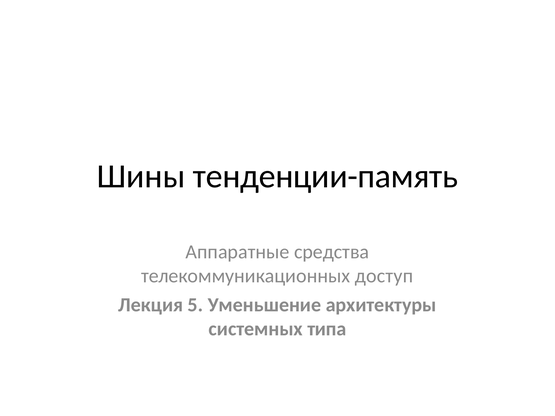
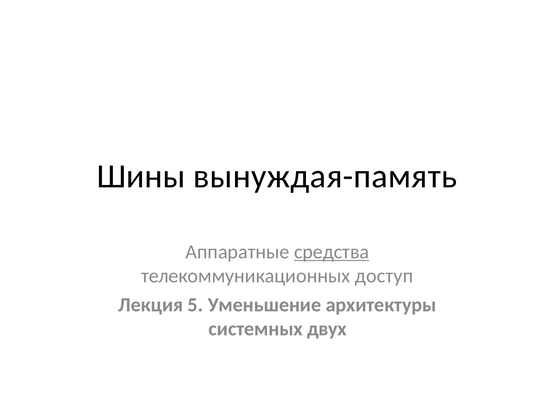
тенденции-память: тенденции-память -> вынуждая-память
средства underline: none -> present
типа: типа -> двух
